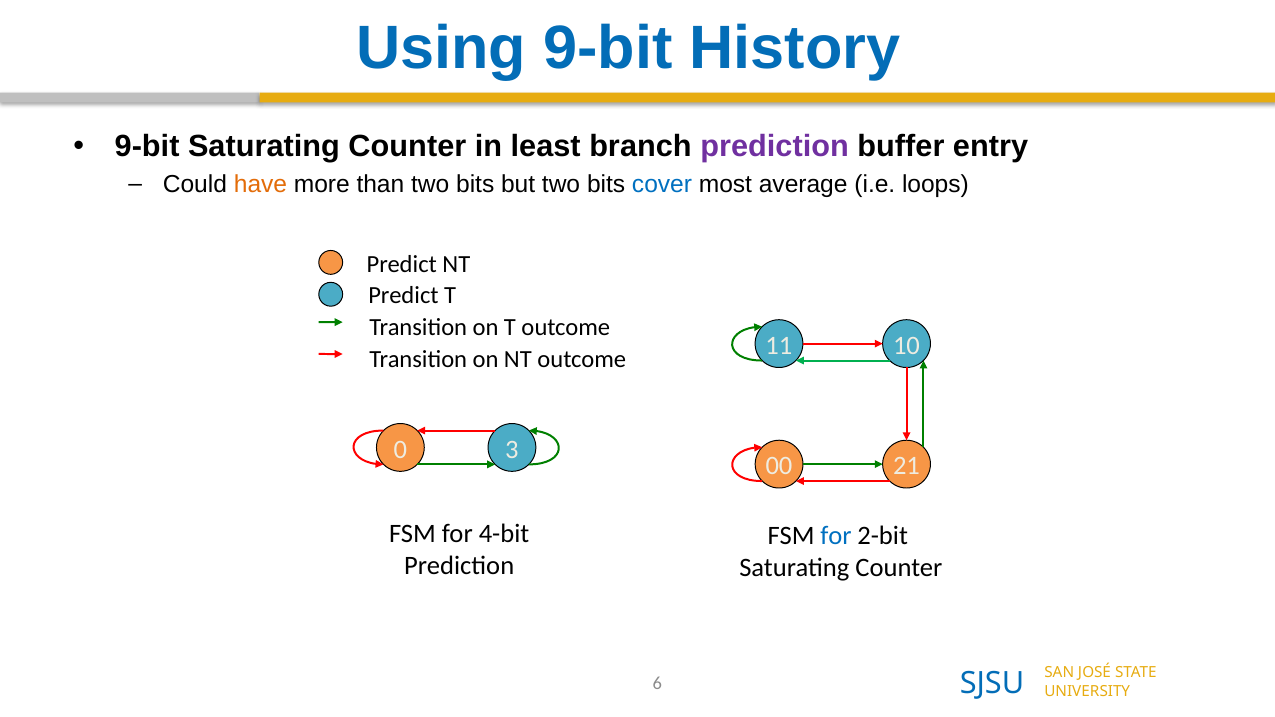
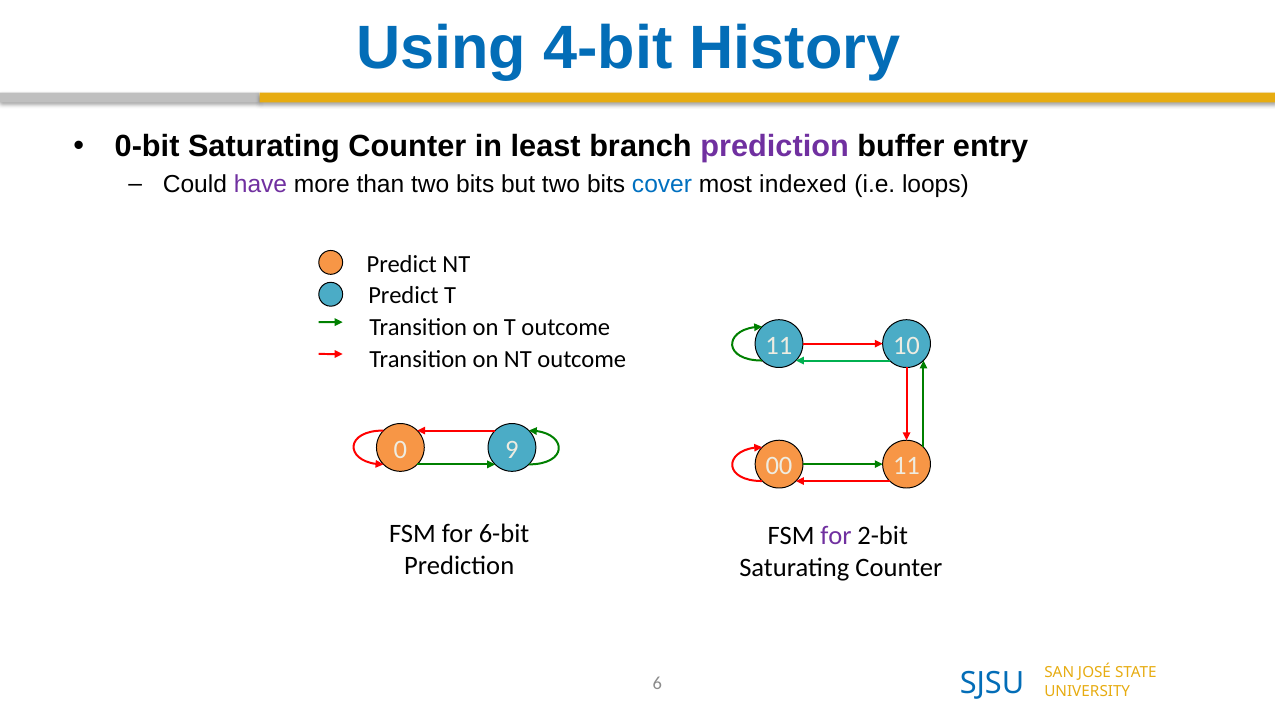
Using 9-bit: 9-bit -> 4-bit
9-bit at (147, 147): 9-bit -> 0-bit
have colour: orange -> purple
average: average -> indexed
3: 3 -> 9
00 21: 21 -> 11
4-bit: 4-bit -> 6-bit
for at (836, 536) colour: blue -> purple
